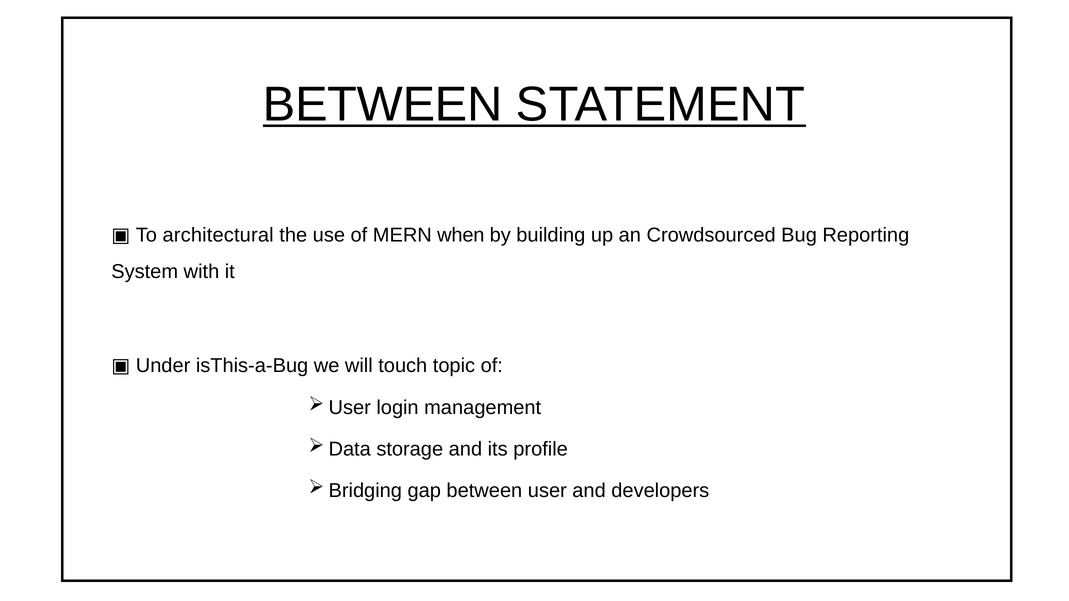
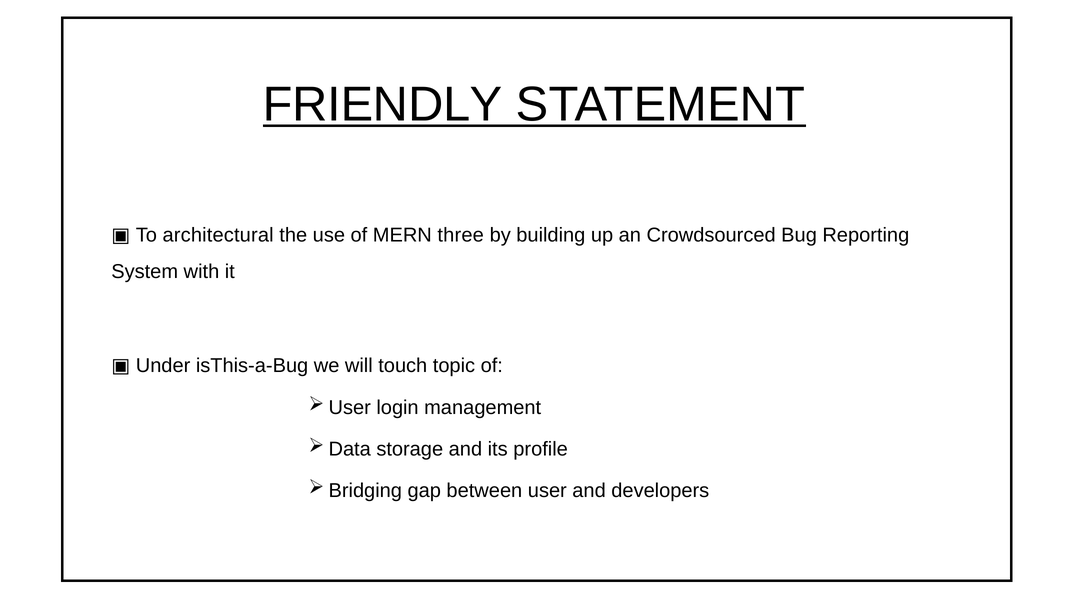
BETWEEN at (383, 104): BETWEEN -> FRIENDLY
when: when -> three
